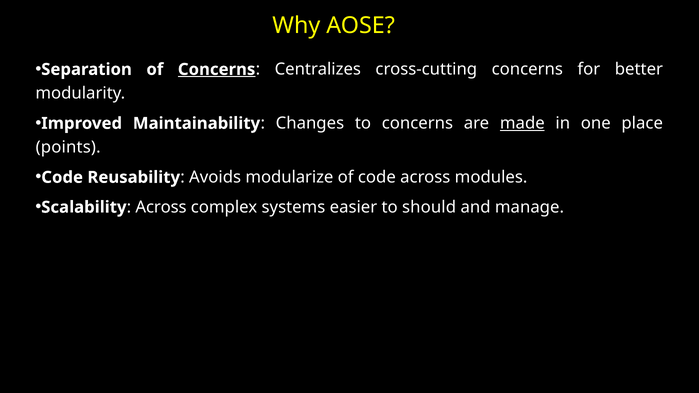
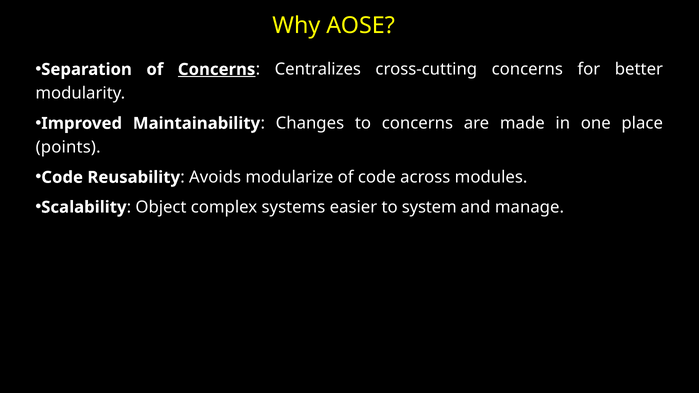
made underline: present -> none
Across at (161, 207): Across -> Object
should: should -> system
